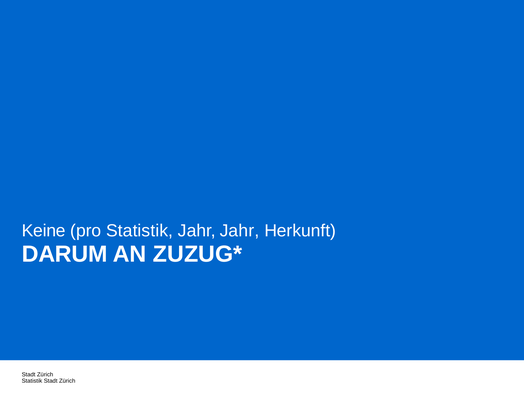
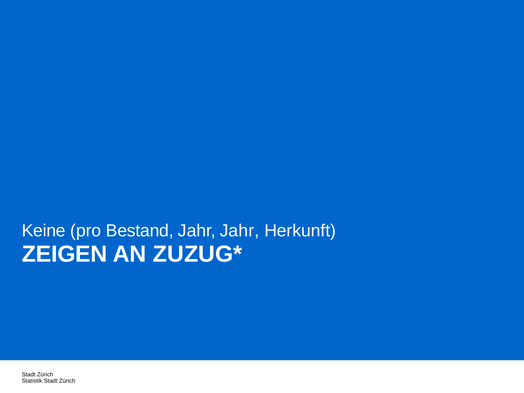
pro Statistik: Statistik -> Bestand
DARUM: DARUM -> ZEIGEN
